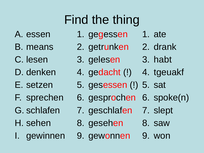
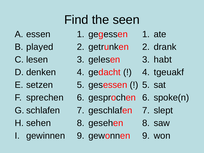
thing: thing -> seen
means: means -> played
